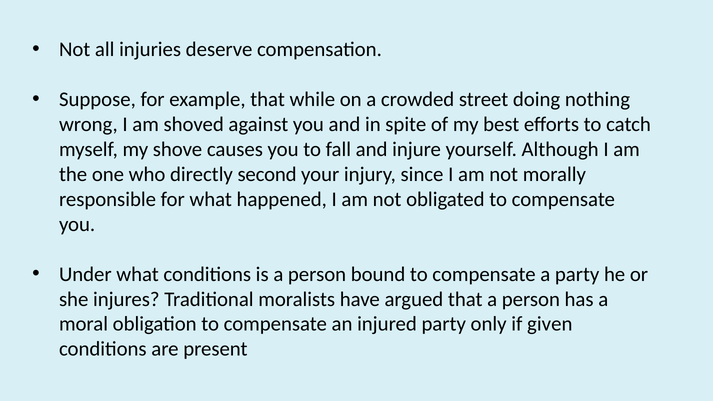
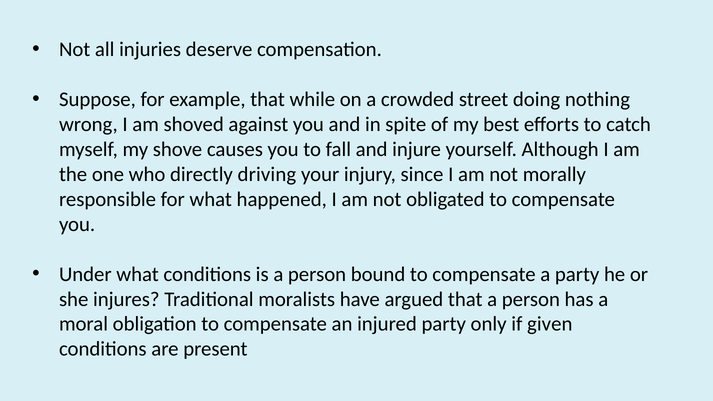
second: second -> driving
